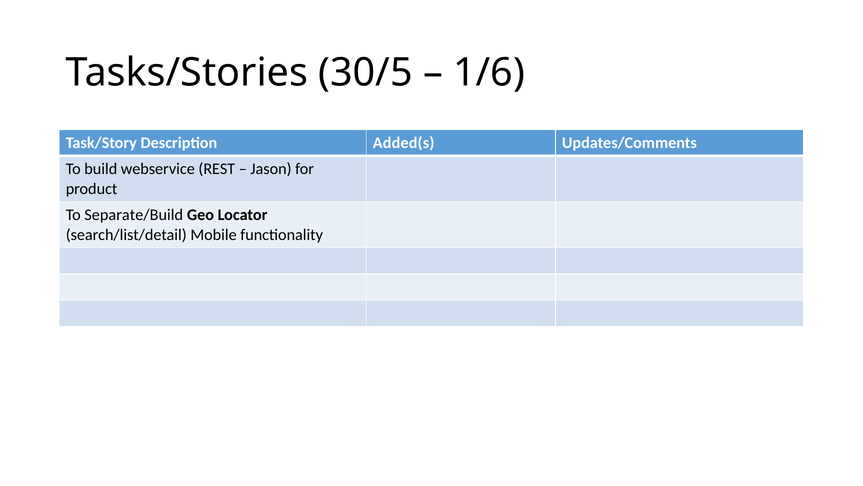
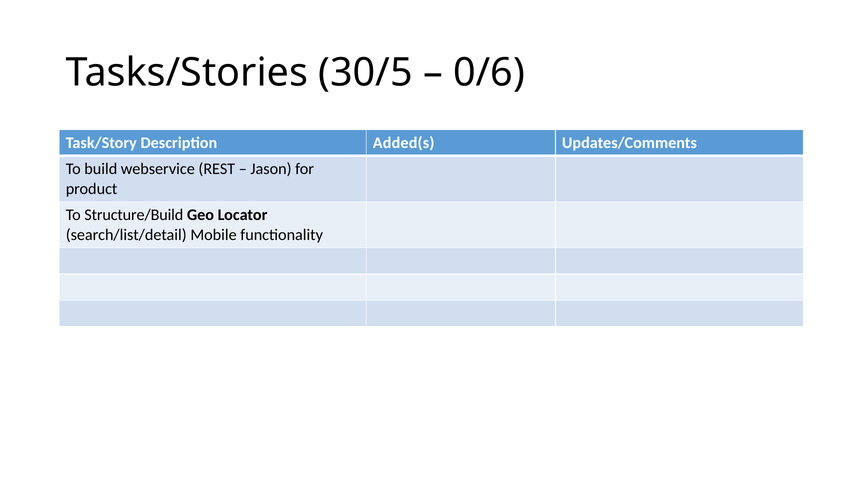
1/6: 1/6 -> 0/6
Separate/Build: Separate/Build -> Structure/Build
